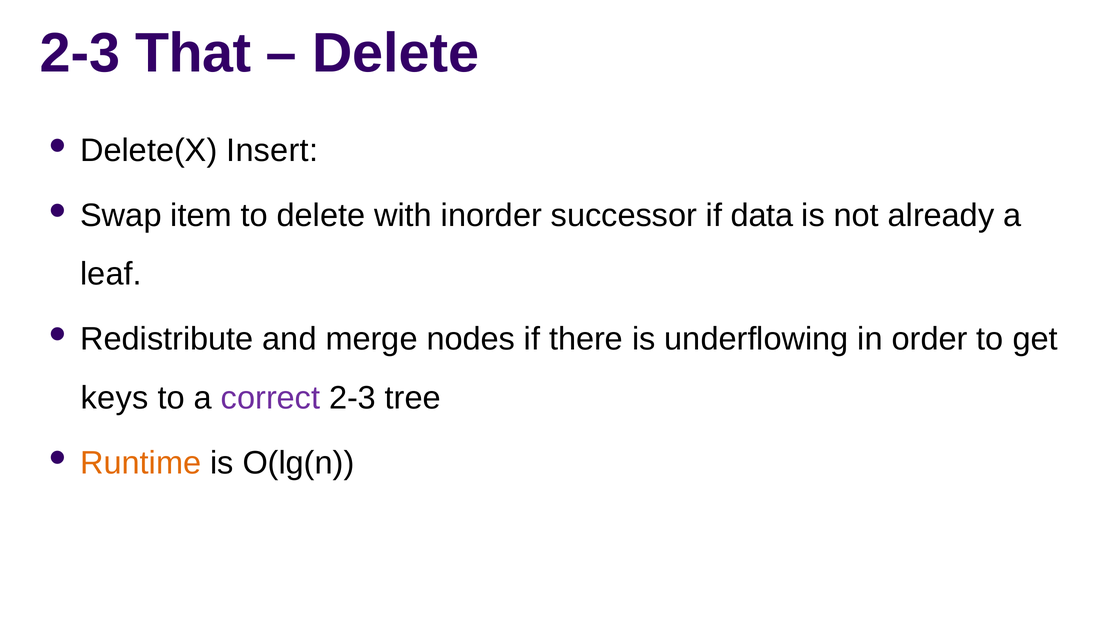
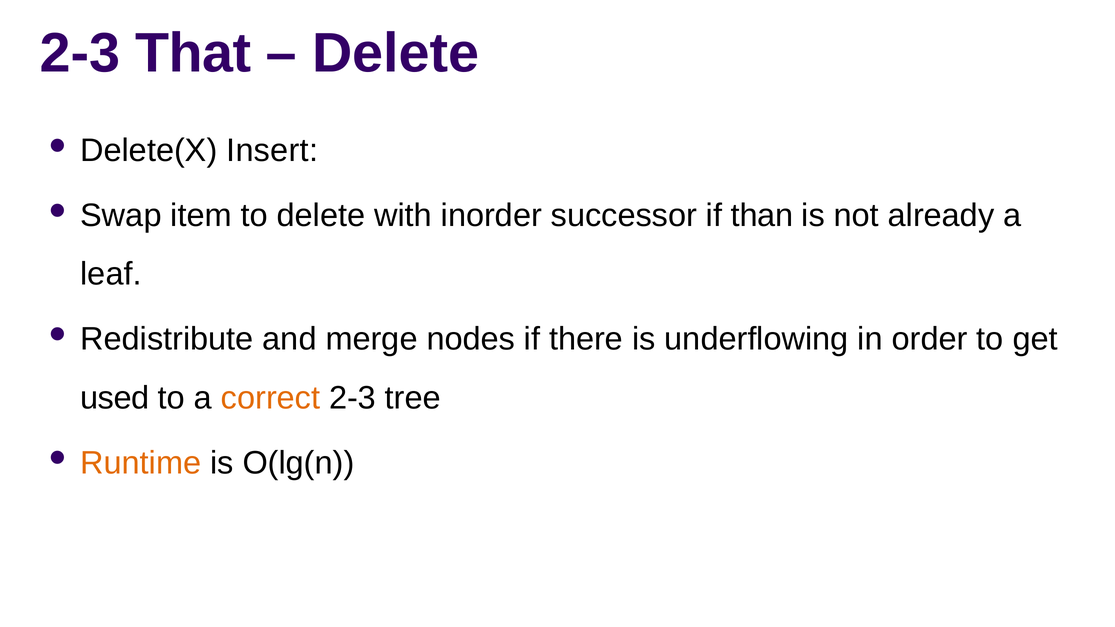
data: data -> than
keys: keys -> used
correct colour: purple -> orange
